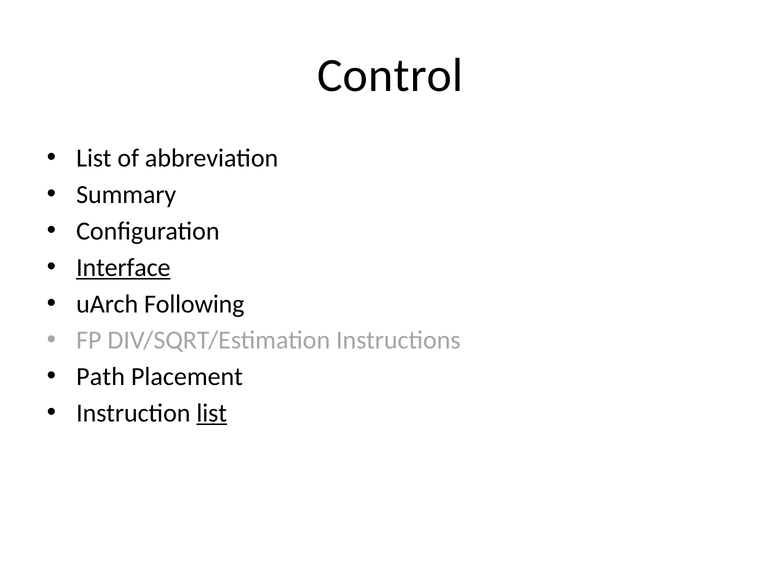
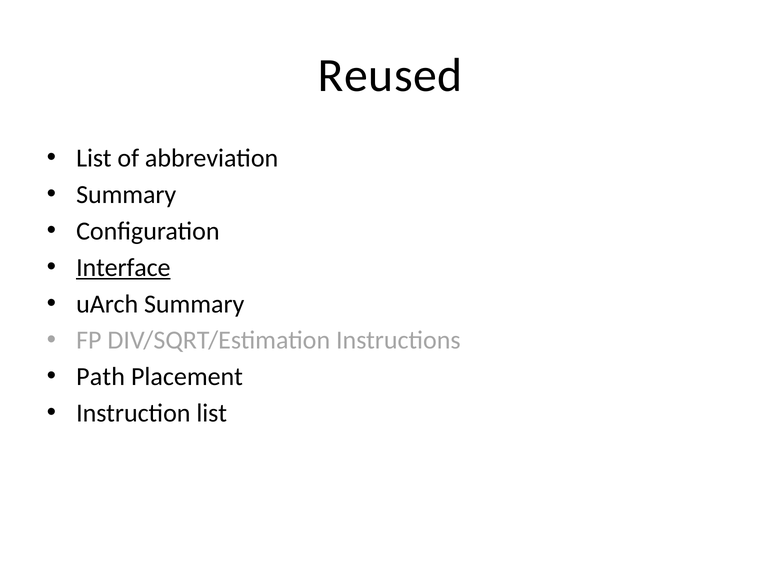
Control: Control -> Reused
uArch Following: Following -> Summary
list at (212, 413) underline: present -> none
